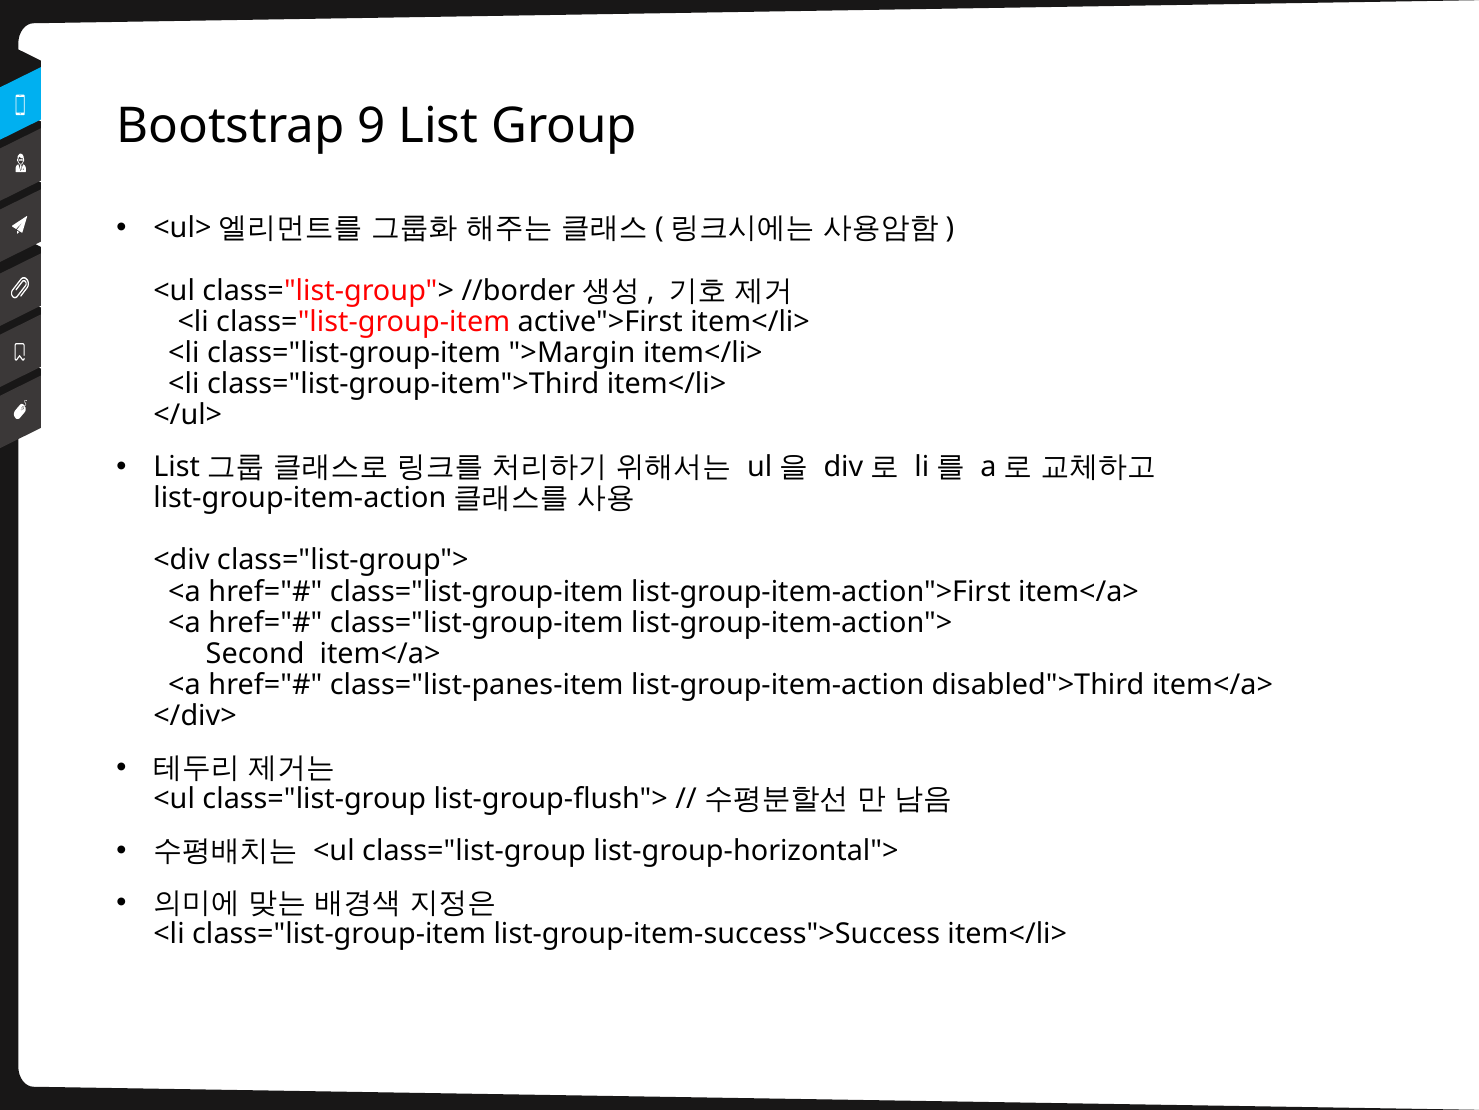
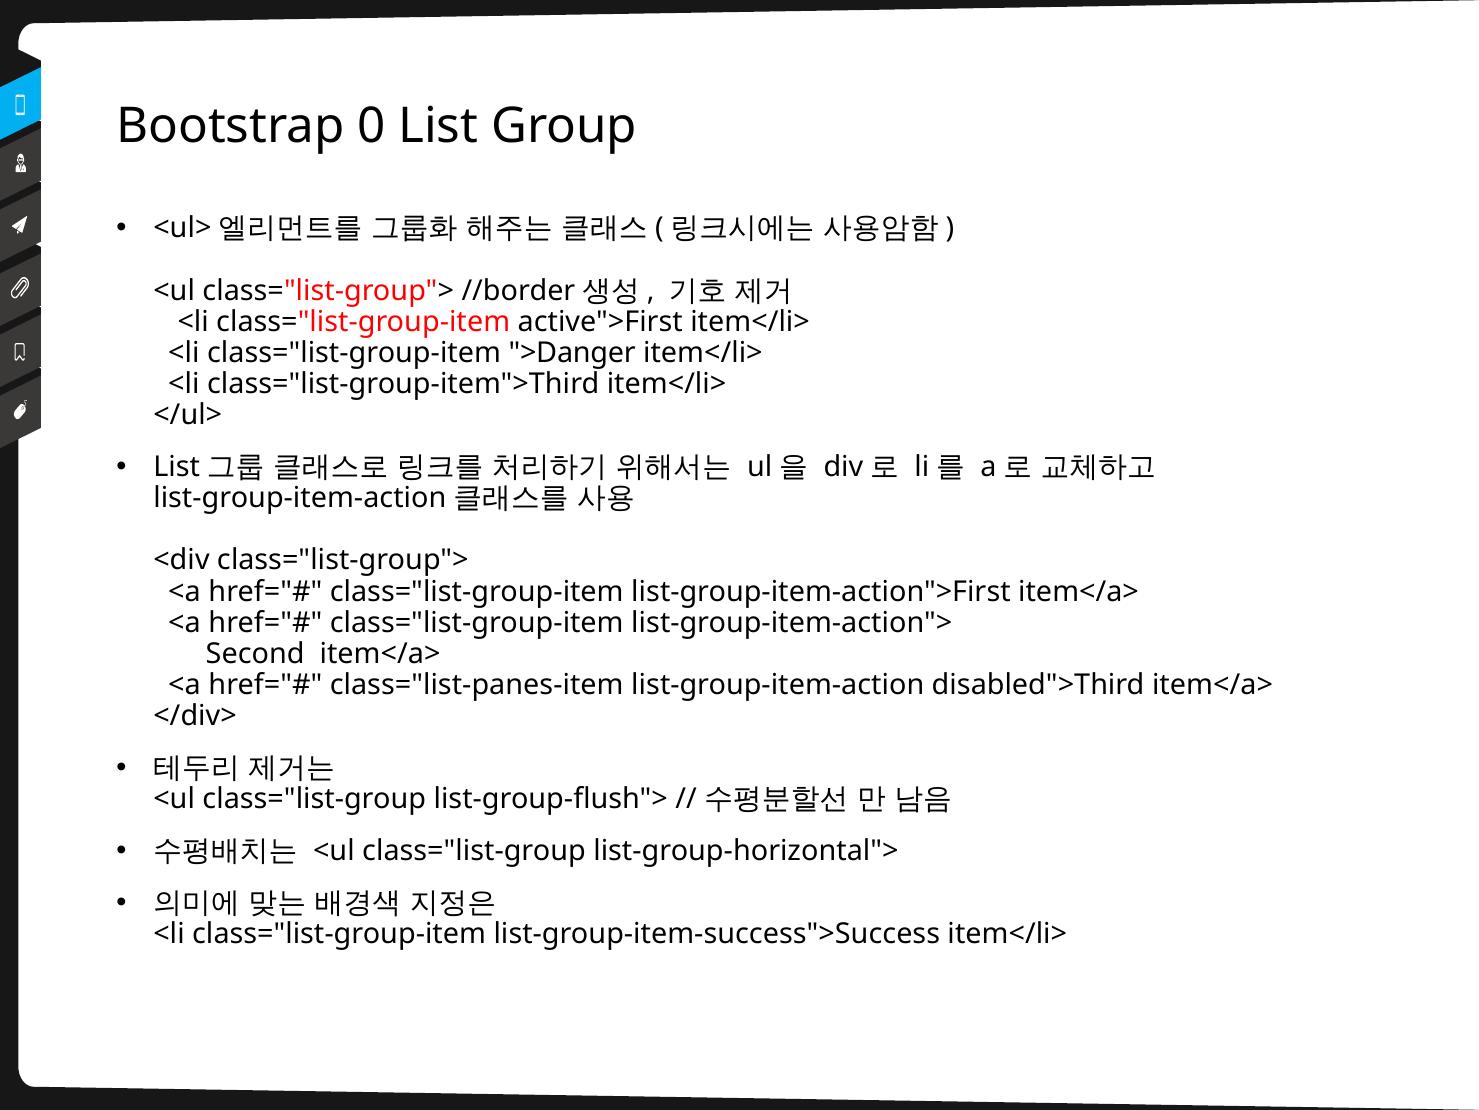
9: 9 -> 0
>Margin: >Margin -> >Danger
